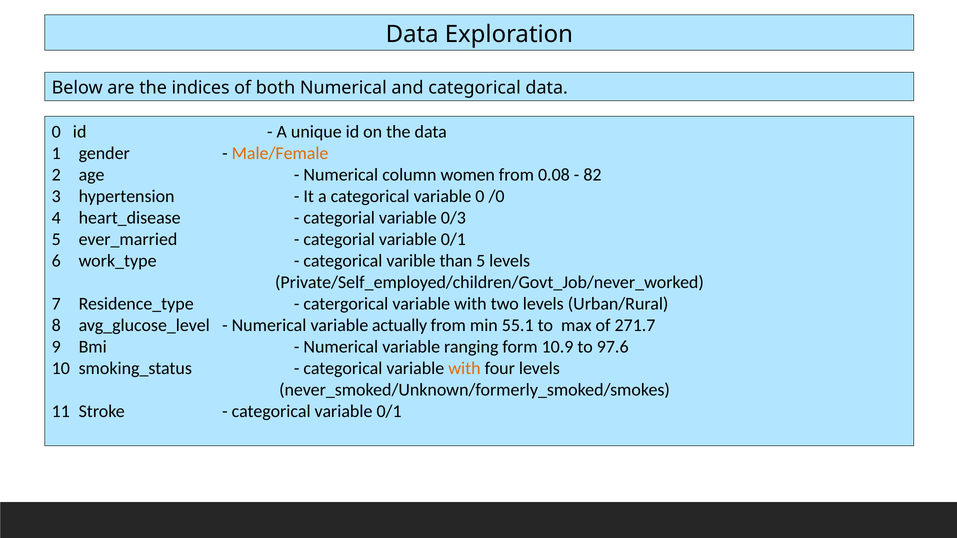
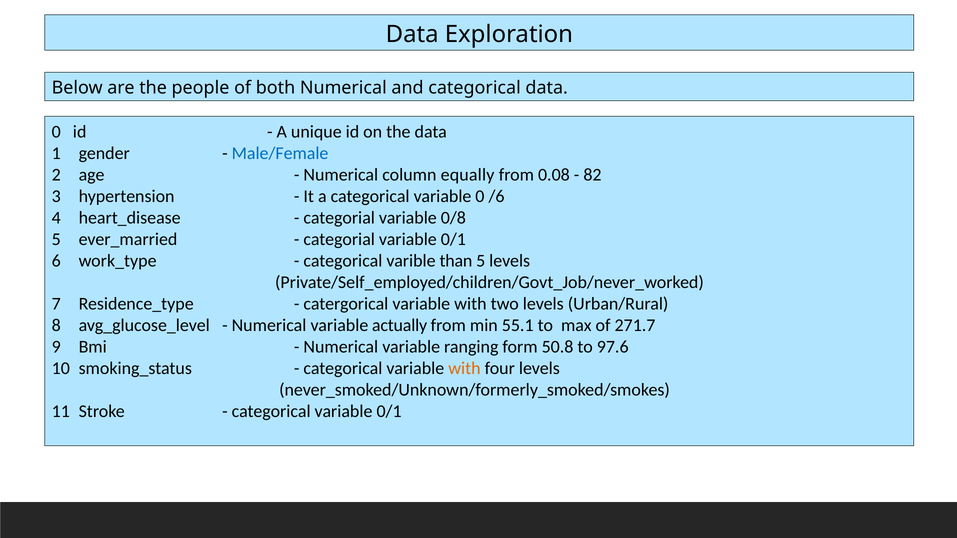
indices: indices -> people
Male/Female colour: orange -> blue
women: women -> equally
/0: /0 -> /6
0/3: 0/3 -> 0/8
10.9: 10.9 -> 50.8
